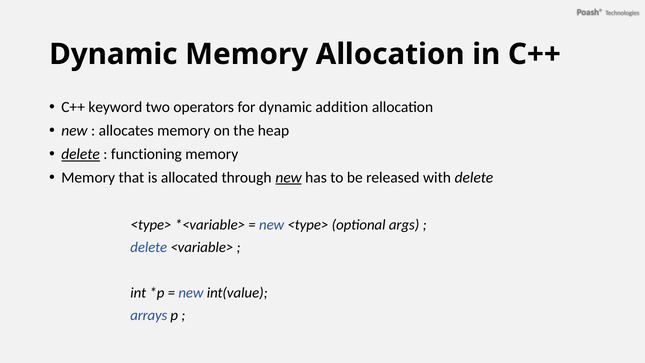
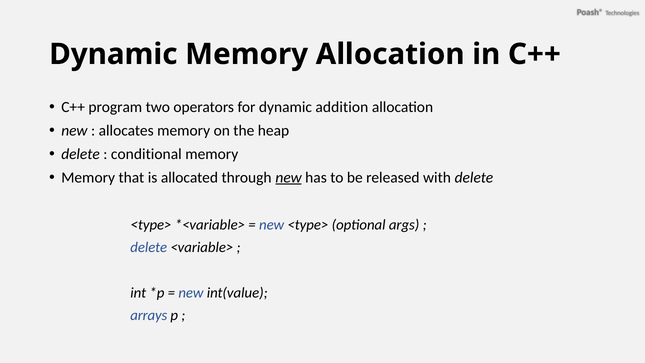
keyword: keyword -> program
delete at (81, 154) underline: present -> none
functioning: functioning -> conditional
